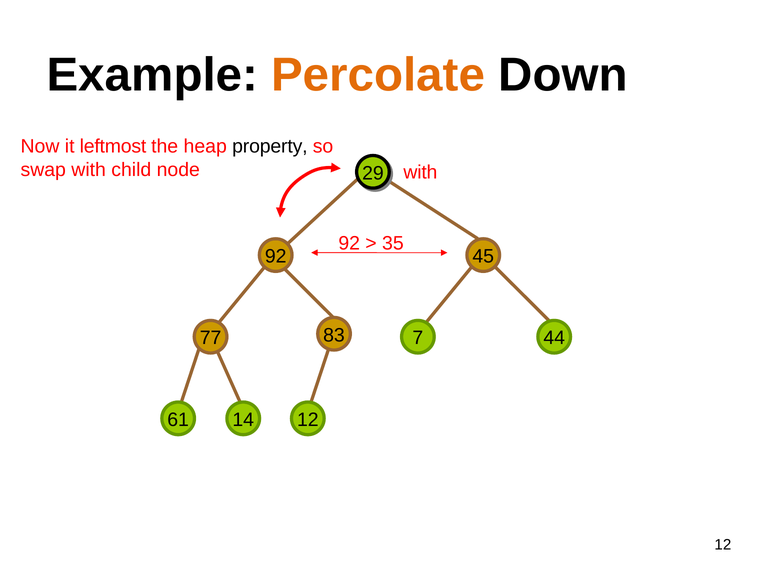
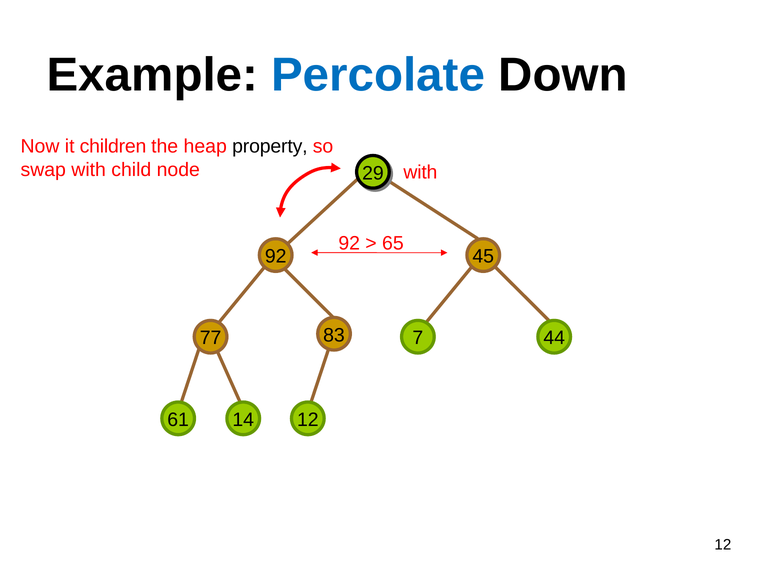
Percolate colour: orange -> blue
leftmost: leftmost -> children
35: 35 -> 65
